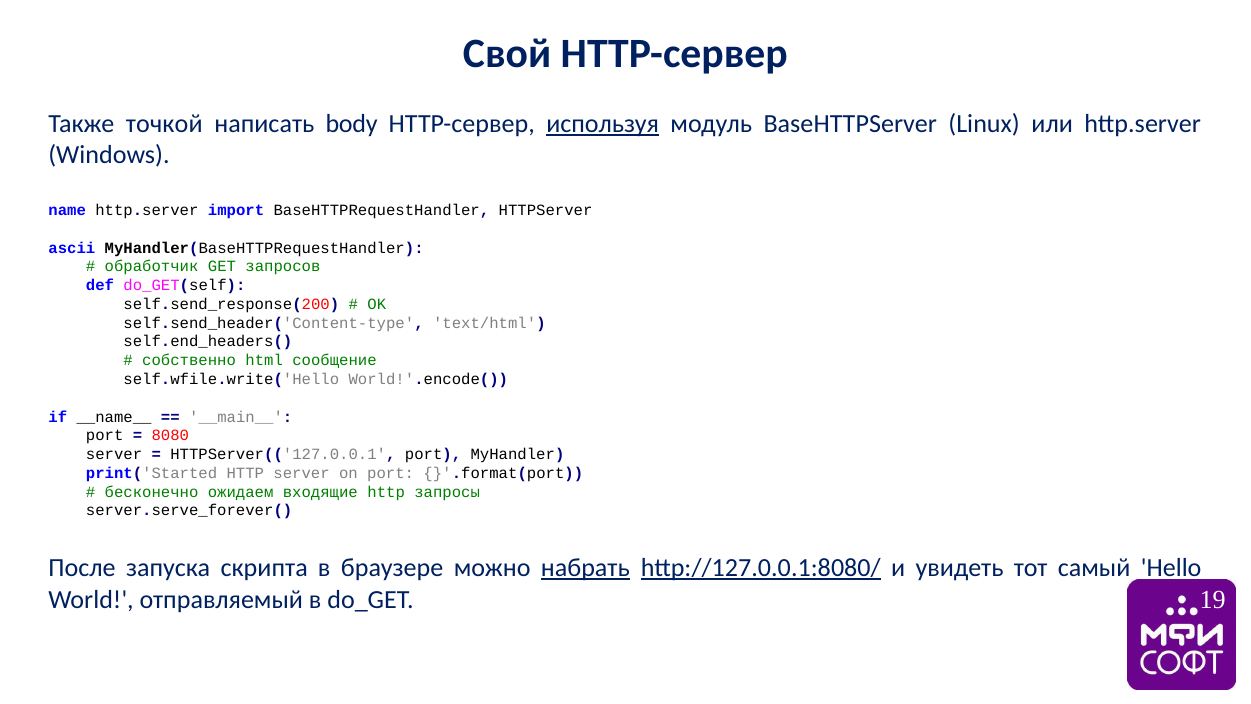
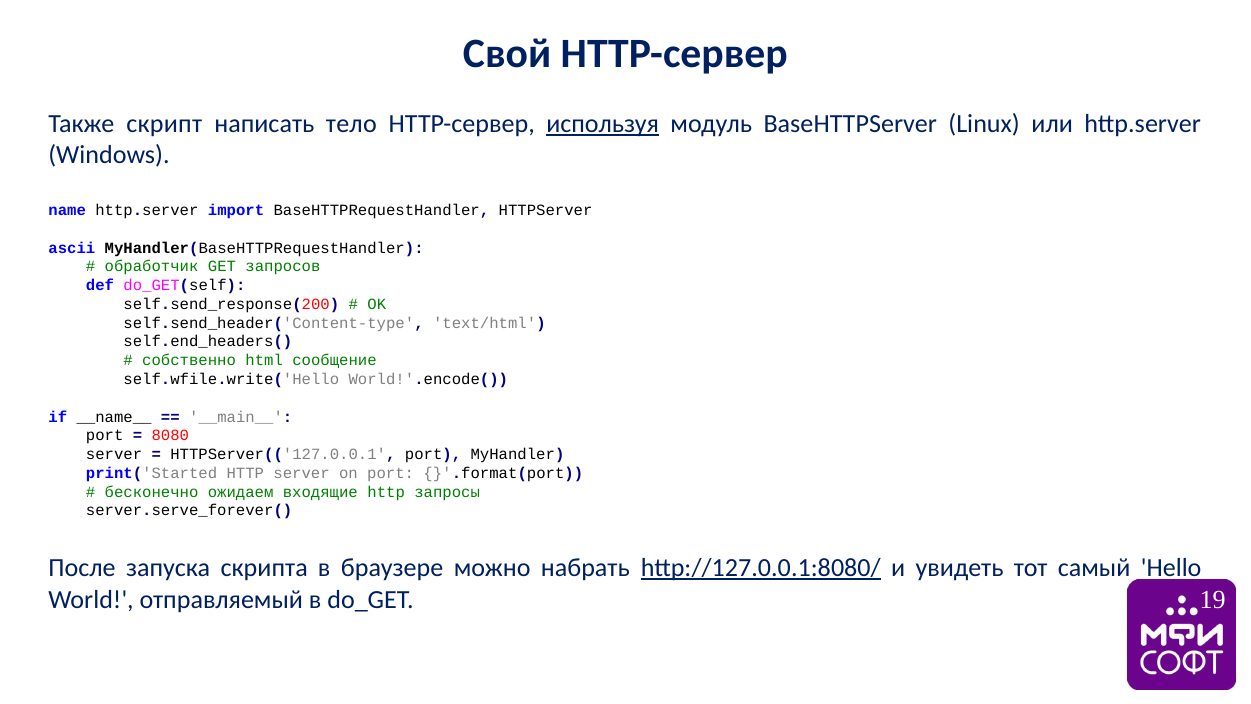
точкой: точкой -> скрипт
body: body -> тело
набрать underline: present -> none
